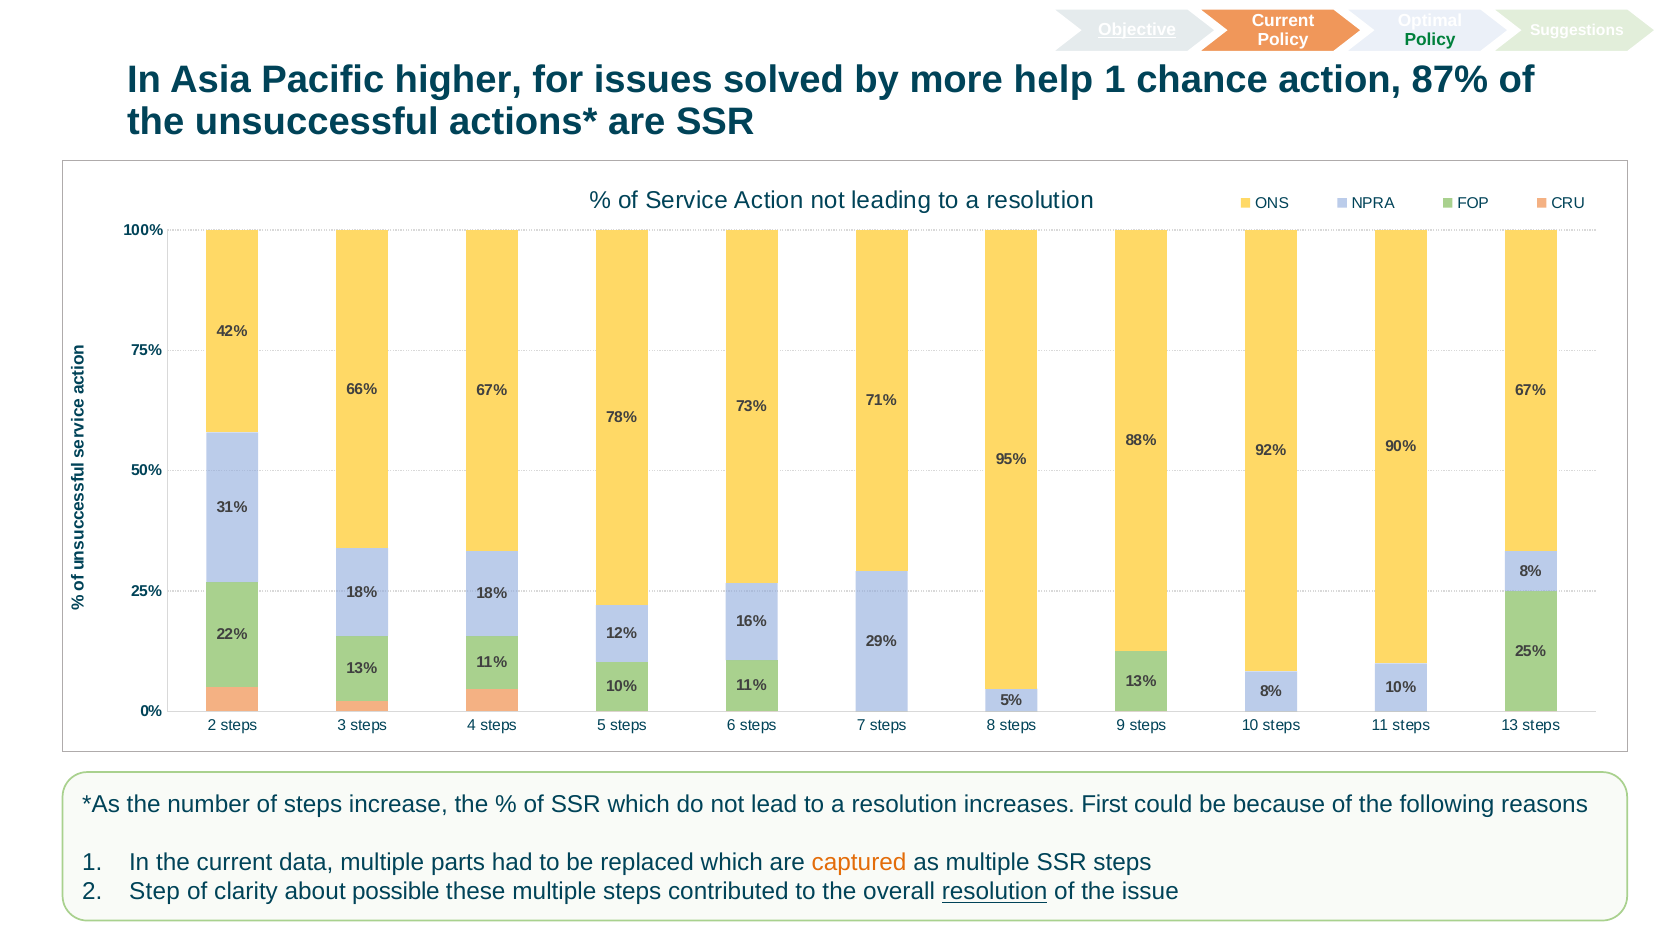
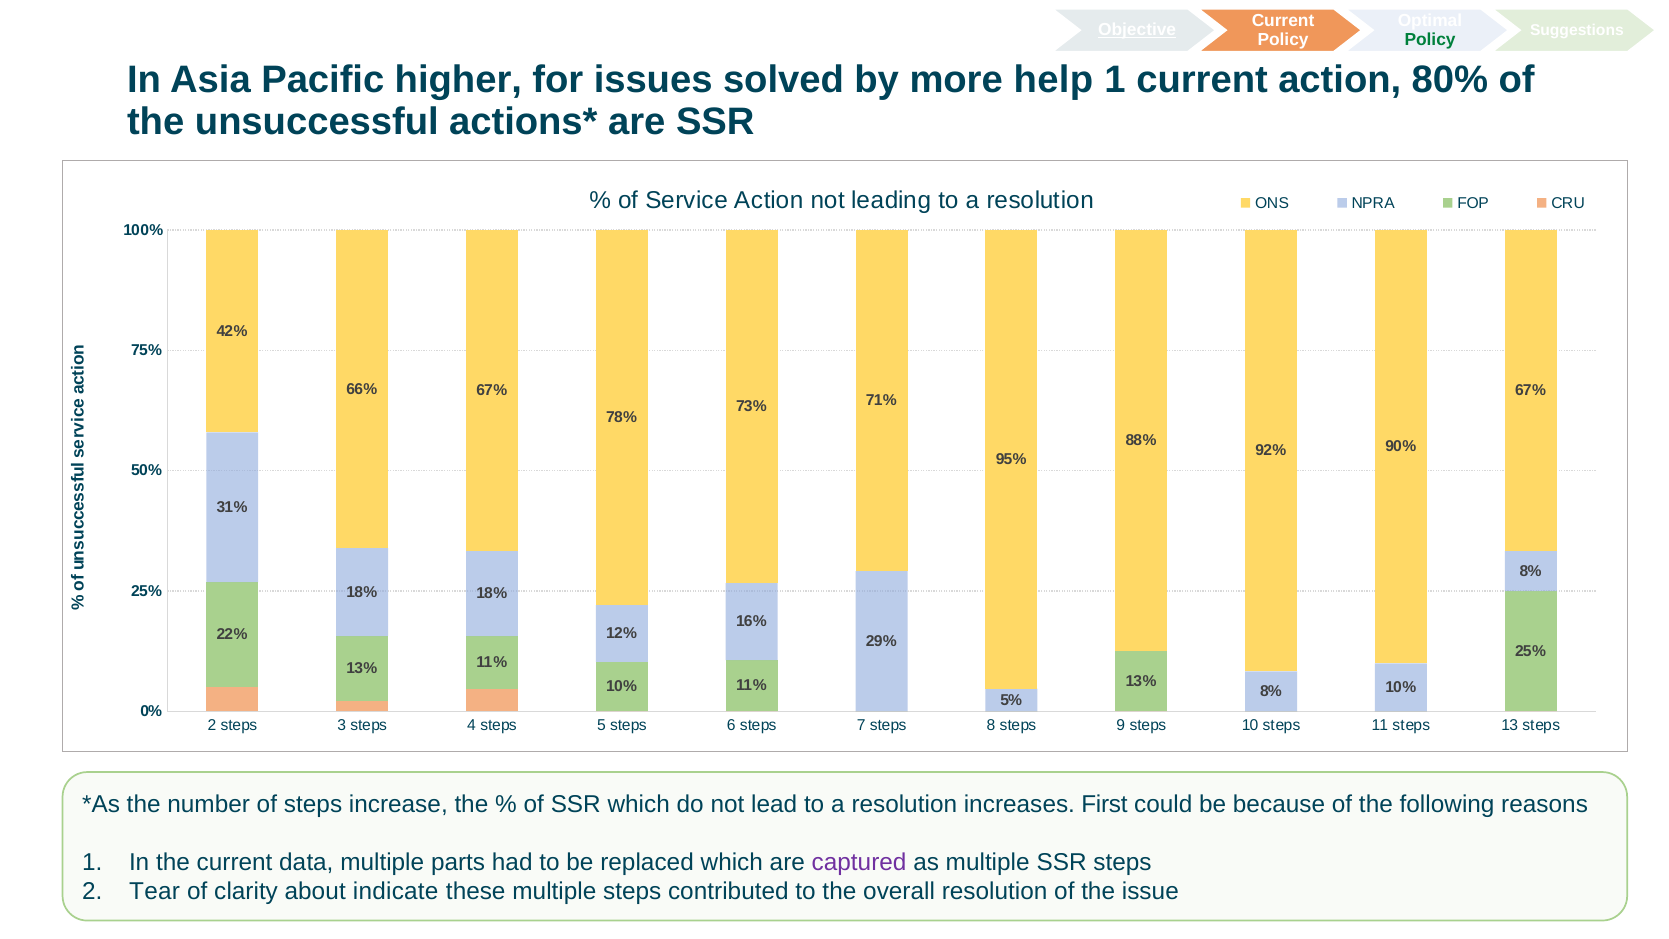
1 chance: chance -> current
87%: 87% -> 80%
captured colour: orange -> purple
Step: Step -> Tear
possible: possible -> indicate
resolution at (995, 892) underline: present -> none
